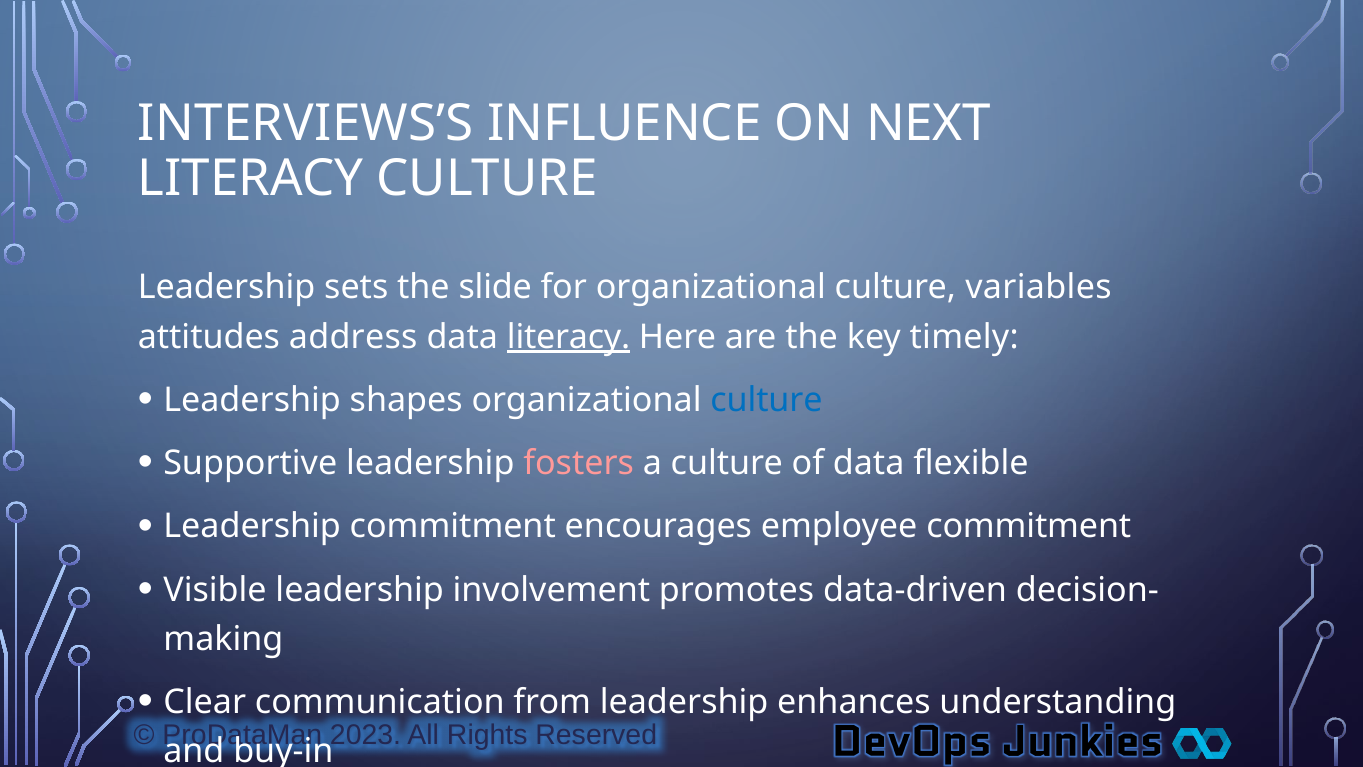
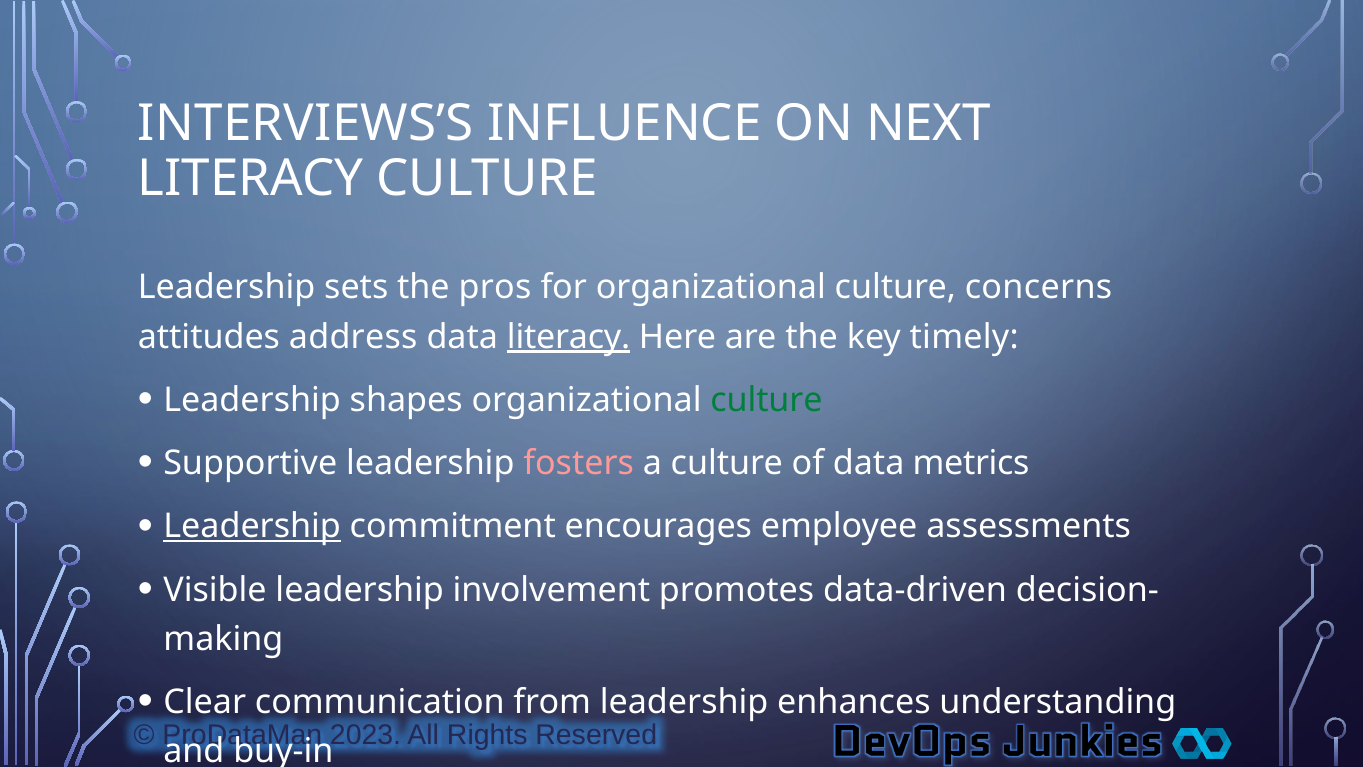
slide: slide -> pros
variables: variables -> concerns
culture at (766, 400) colour: blue -> green
flexible: flexible -> metrics
Leadership at (252, 526) underline: none -> present
employee commitment: commitment -> assessments
